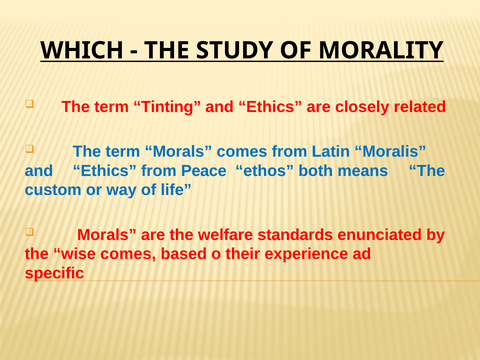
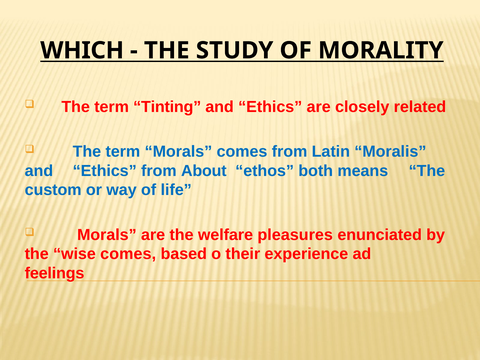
Peace: Peace -> About
standards: standards -> pleasures
specific: specific -> feelings
